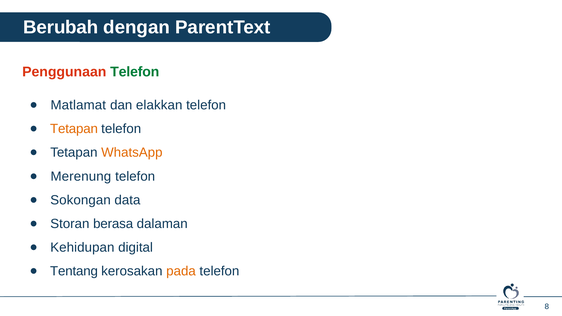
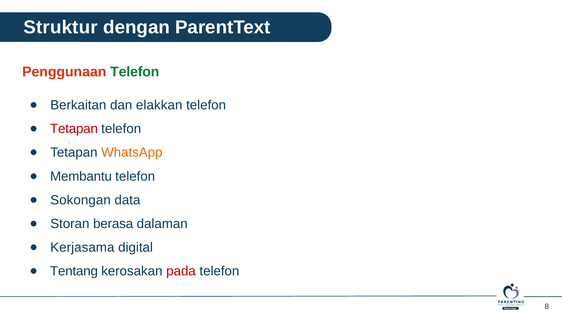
Berubah: Berubah -> Struktur
Matlamat: Matlamat -> Berkaitan
Tetapan at (74, 129) colour: orange -> red
Merenung: Merenung -> Membantu
Kehidupan: Kehidupan -> Kerjasama
pada colour: orange -> red
